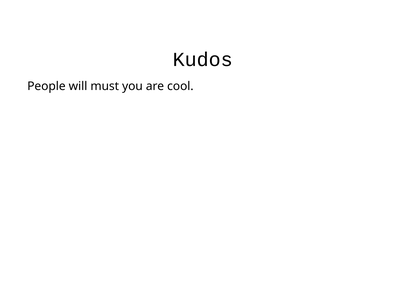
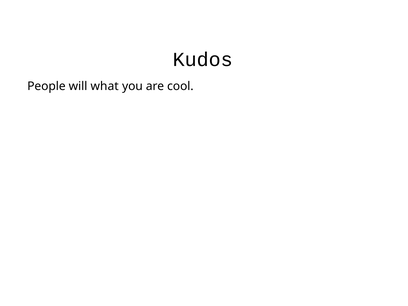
must: must -> what
